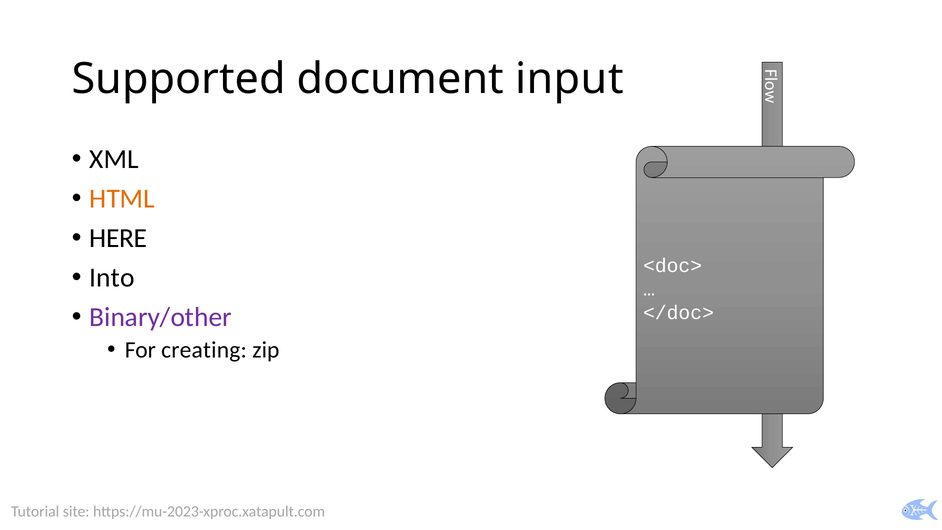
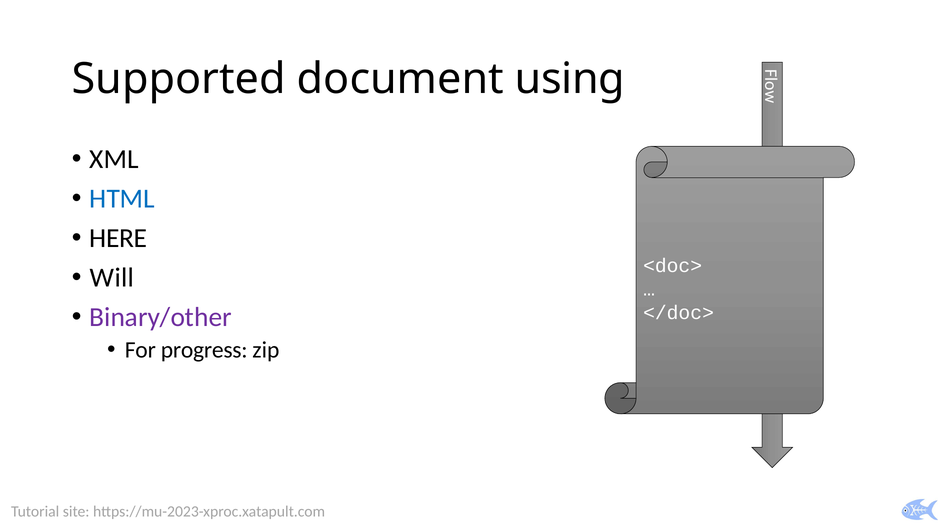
input: input -> using
HTML colour: orange -> blue
Into: Into -> Will
creating: creating -> progress
